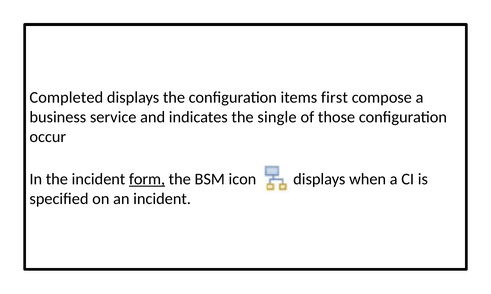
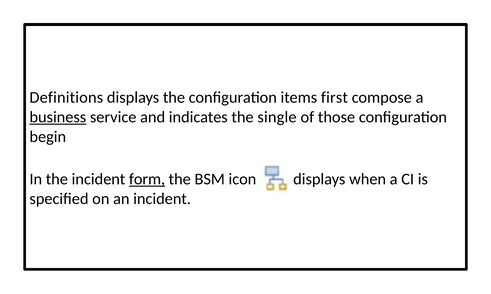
Completed: Completed -> Definitions
business underline: none -> present
occur: occur -> begin
